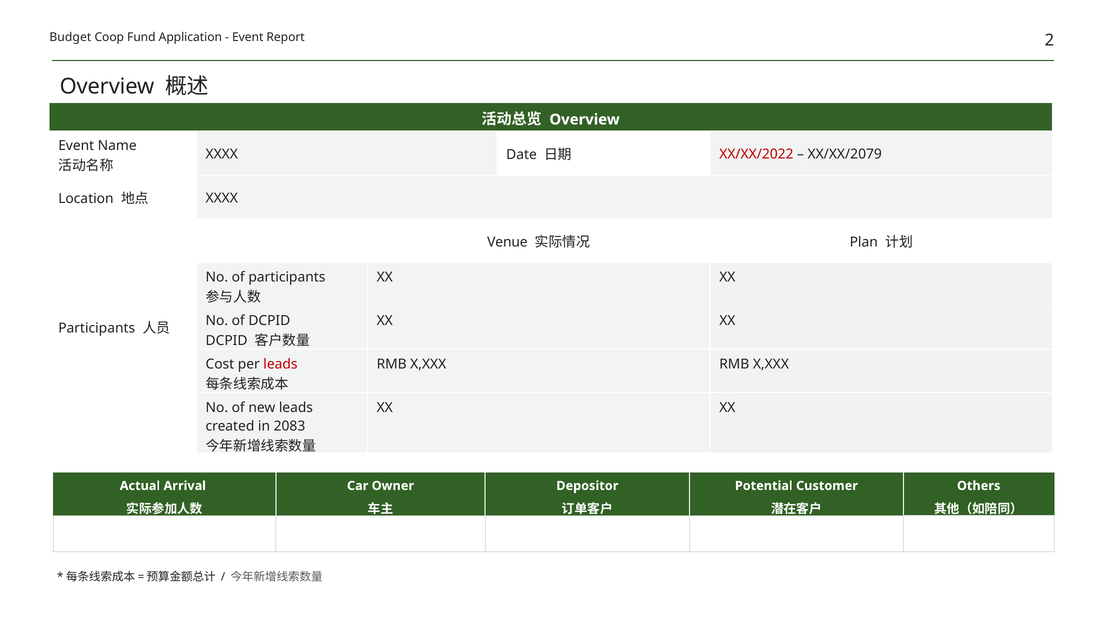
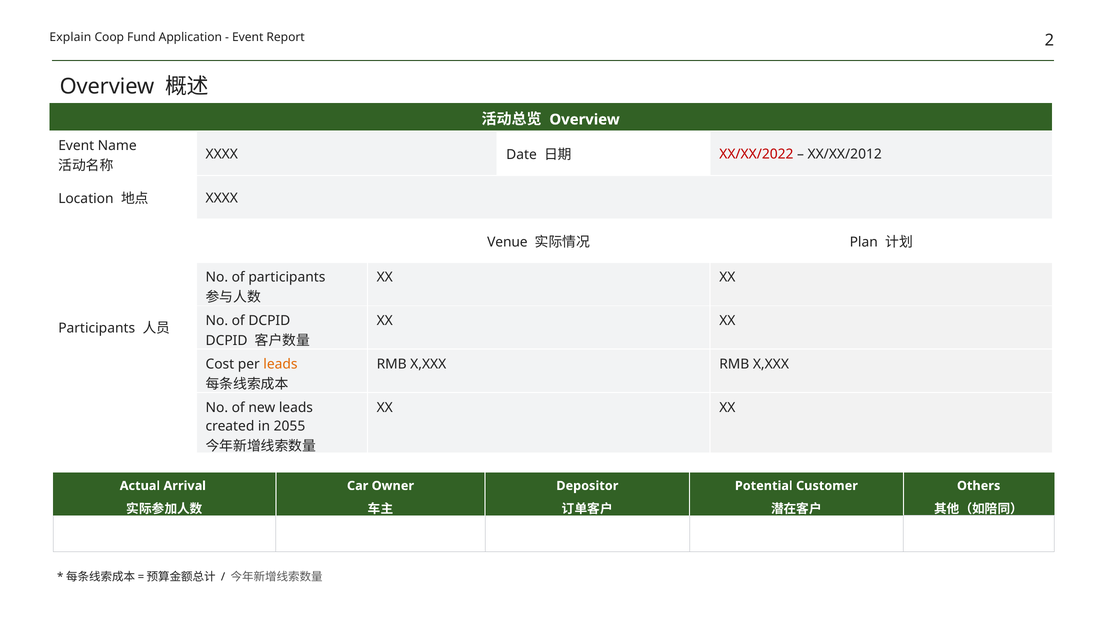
Budget: Budget -> Explain
XX/XX/2079: XX/XX/2079 -> XX/XX/2012
leads at (280, 364) colour: red -> orange
2083: 2083 -> 2055
